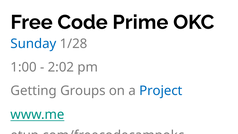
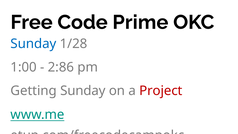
2:02: 2:02 -> 2:86
Getting Groups: Groups -> Sunday
Project colour: blue -> red
